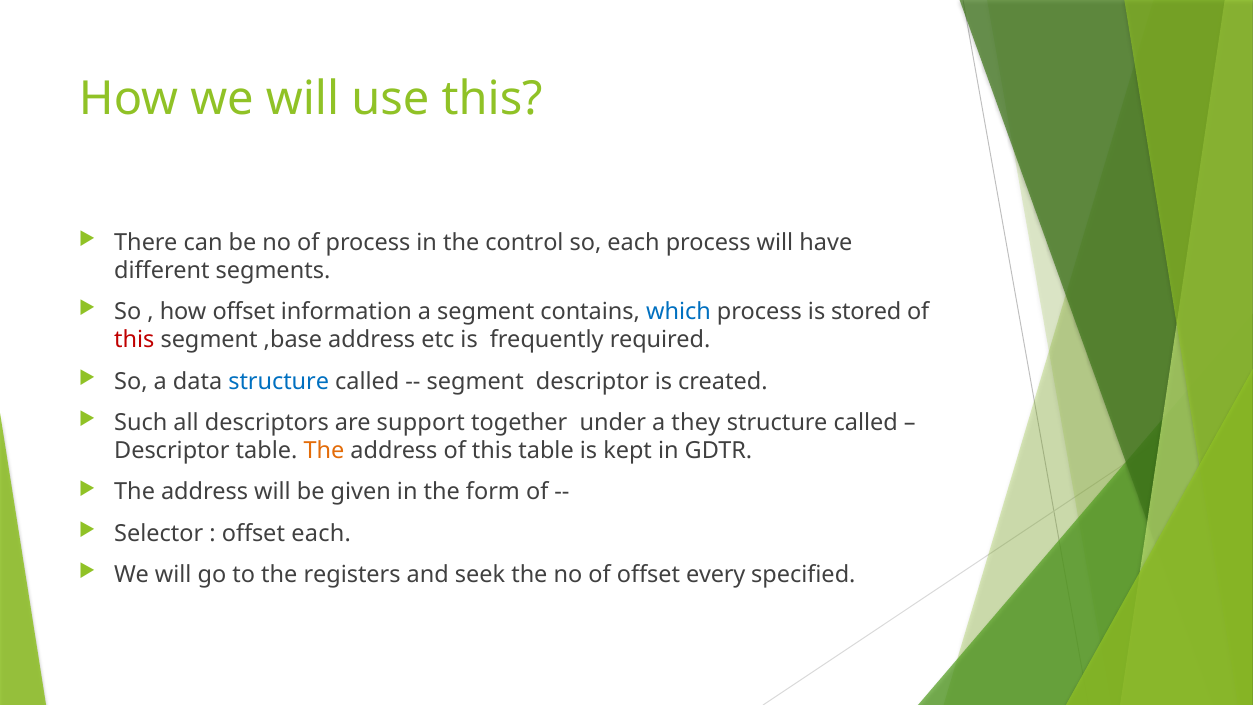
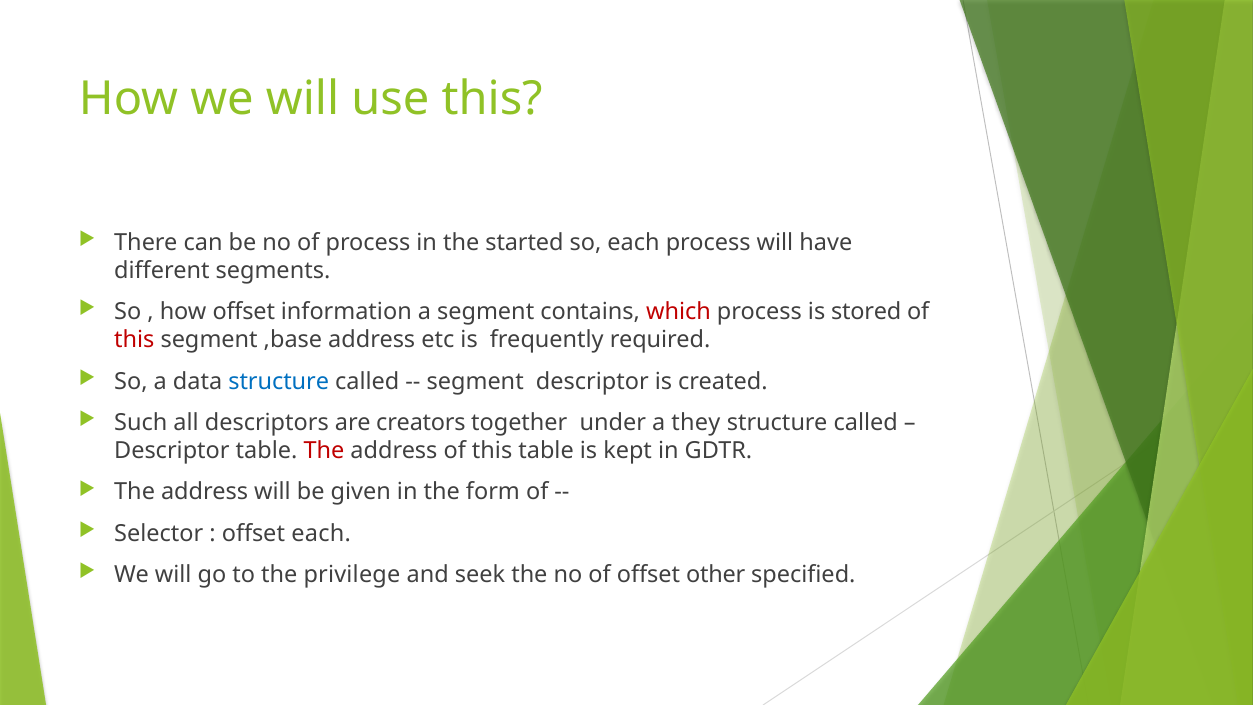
control: control -> started
which colour: blue -> red
support: support -> creators
The at (324, 451) colour: orange -> red
registers: registers -> privilege
every: every -> other
